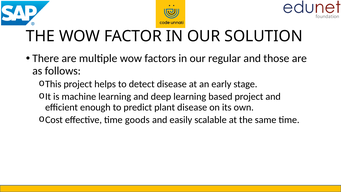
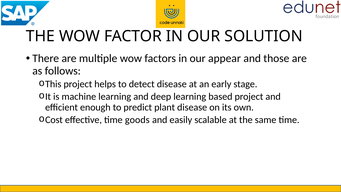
regular: regular -> appear
